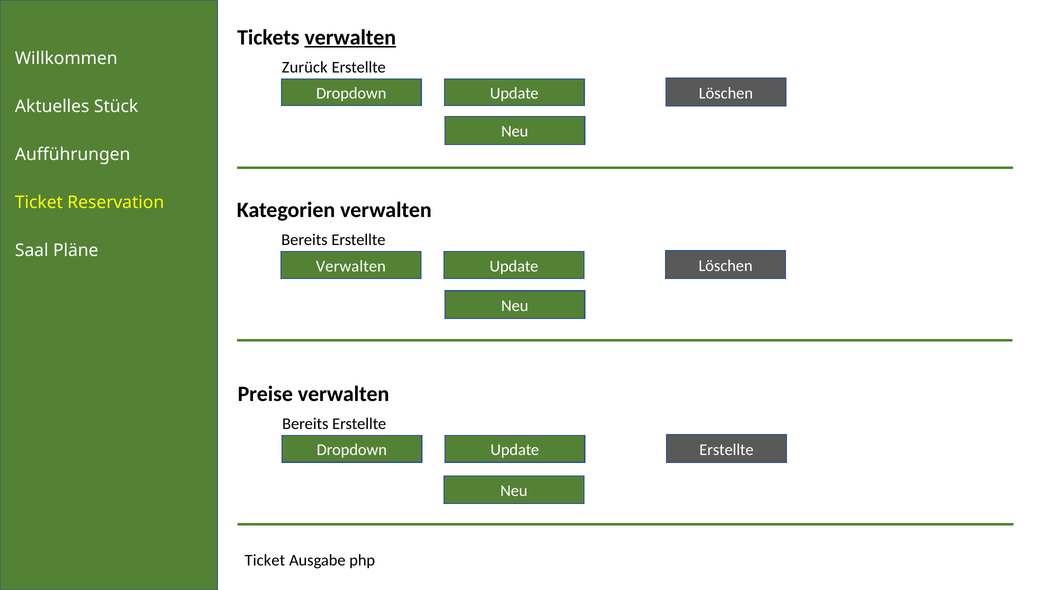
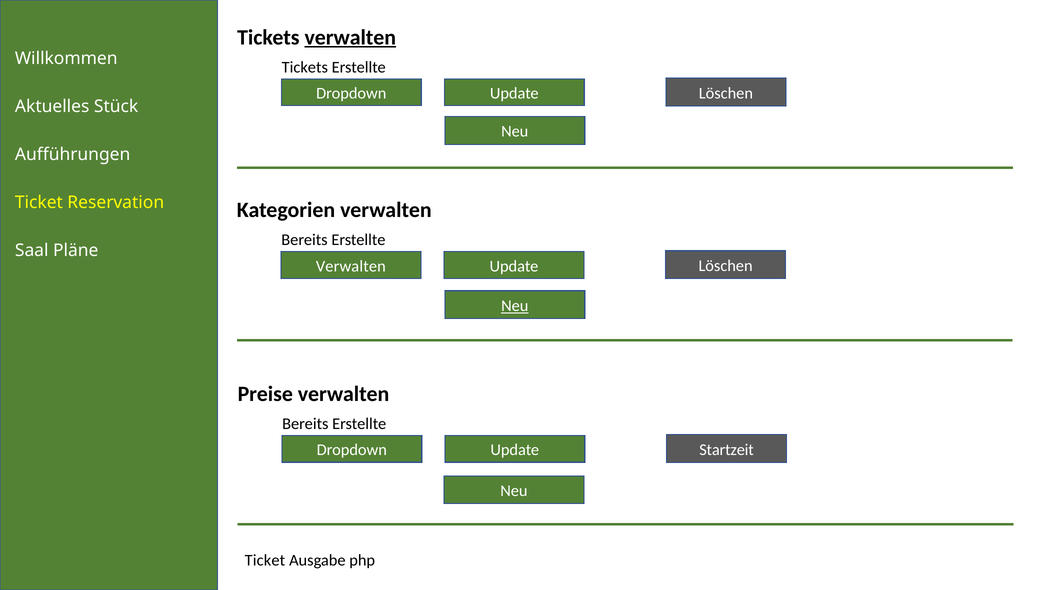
Zurück at (305, 67): Zurück -> Tickets
Neu at (515, 306) underline: none -> present
Erstellte at (726, 450): Erstellte -> Startzeit
